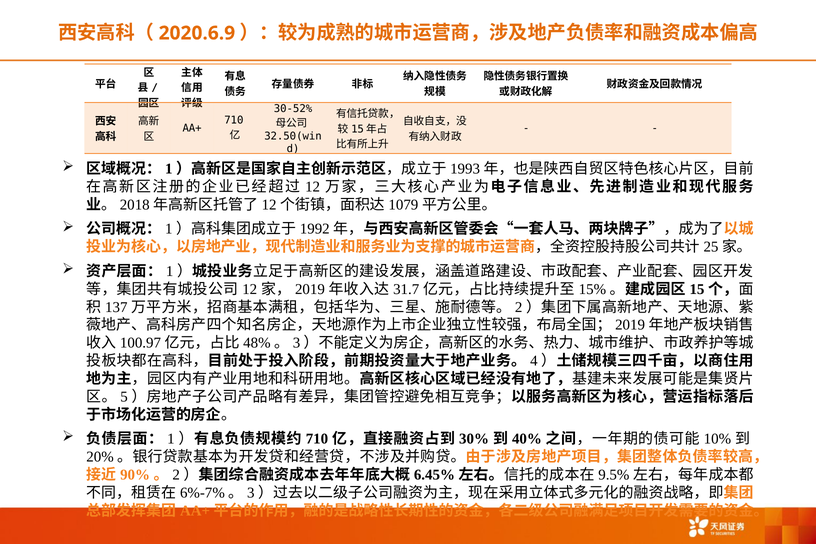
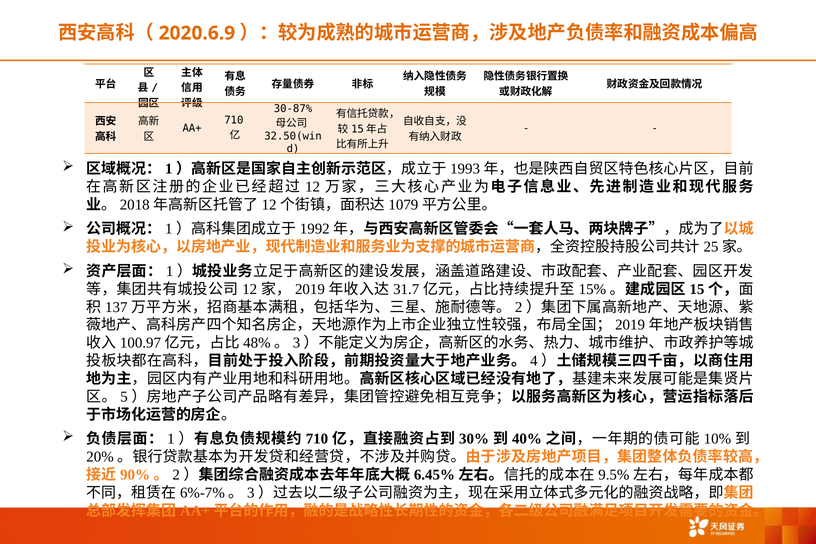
30-52%: 30-52% -> 30-87%
